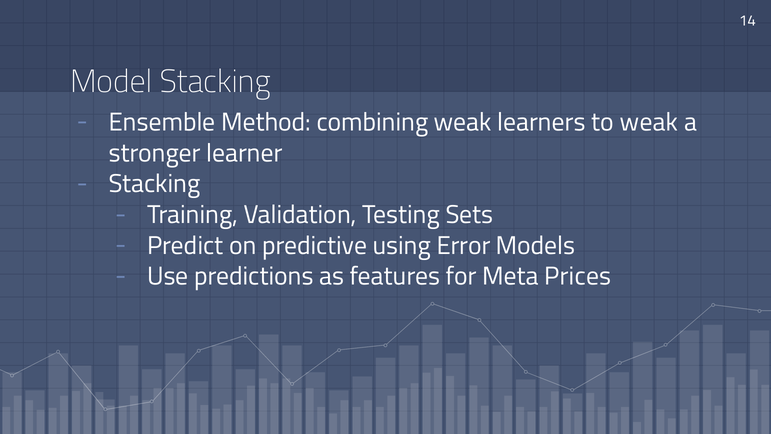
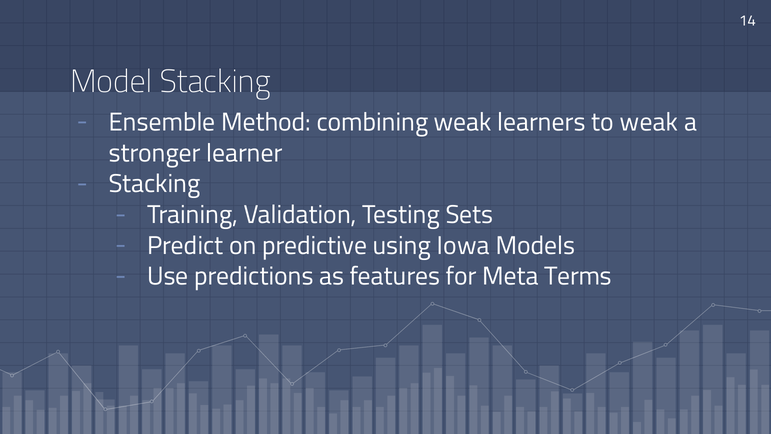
Error: Error -> Iowa
Prices: Prices -> Terms
